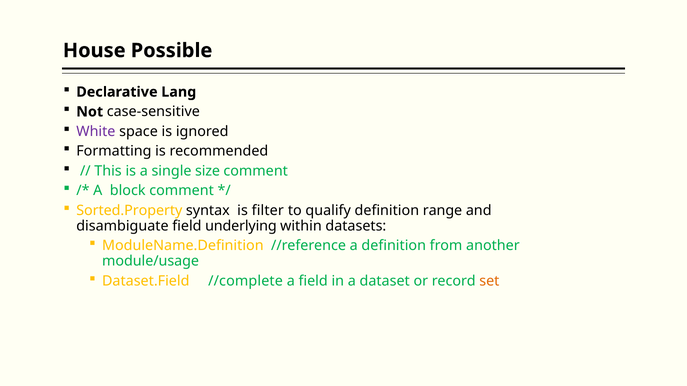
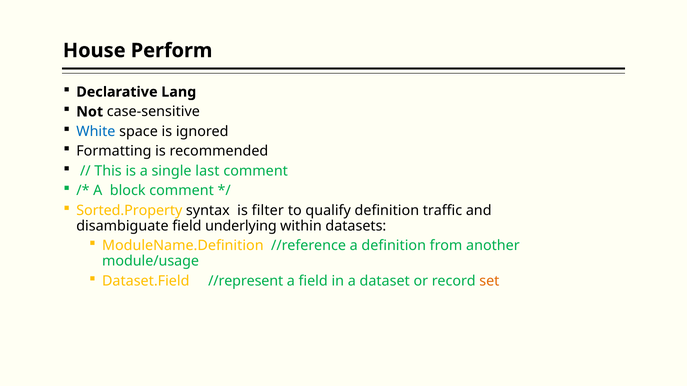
Possible: Possible -> Perform
White colour: purple -> blue
size: size -> last
range: range -> traffic
//complete: //complete -> //represent
